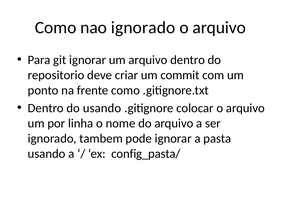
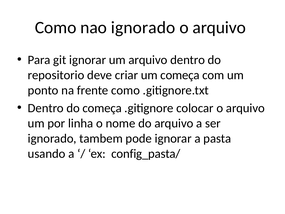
um commit: commit -> começa
do usando: usando -> começa
